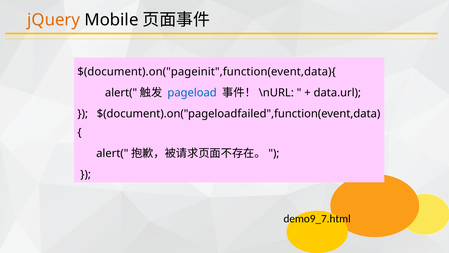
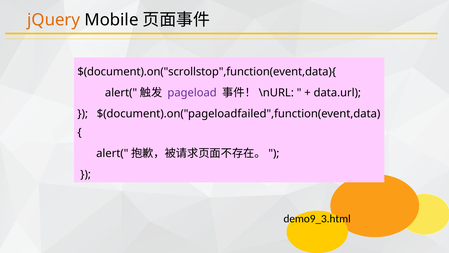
$(document).on("pageinit",function(event,data){: $(document).on("pageinit",function(event,data){ -> $(document).on("scrollstop",function(event,data){
pageload colour: blue -> purple
demo9_7.html: demo9_7.html -> demo9_3.html
